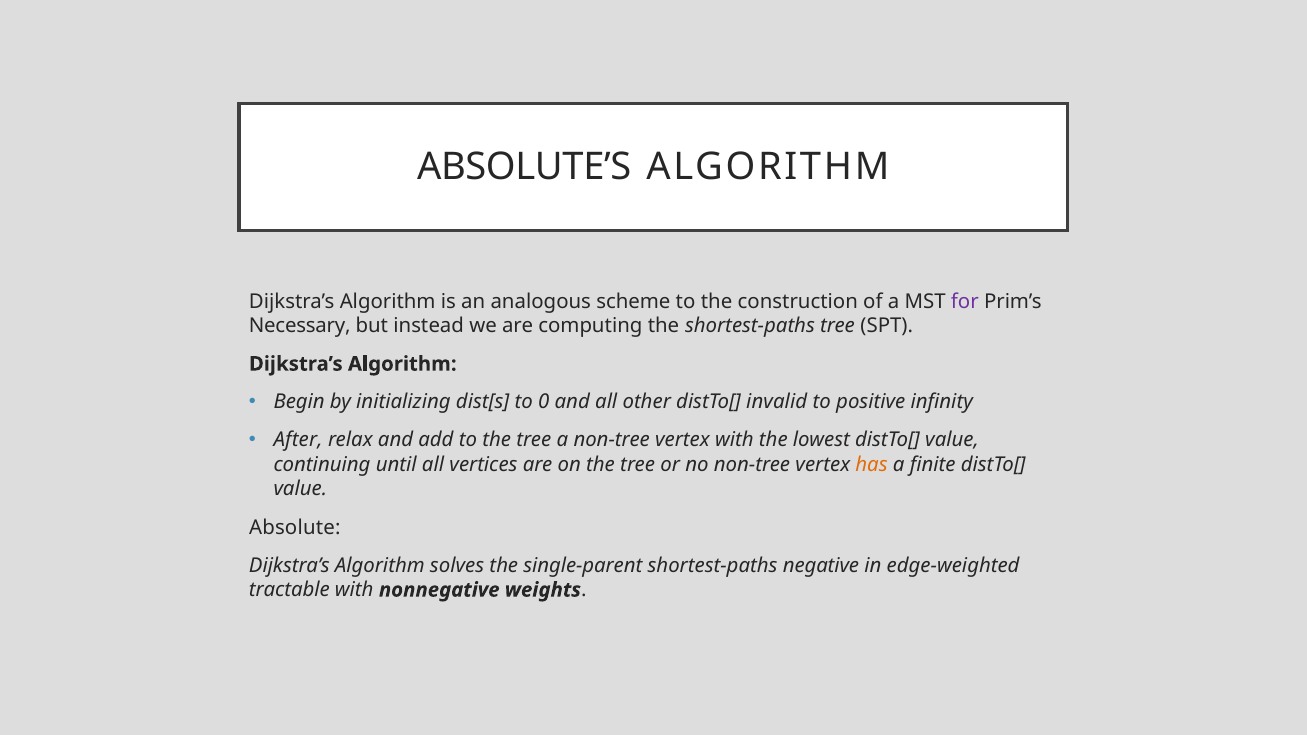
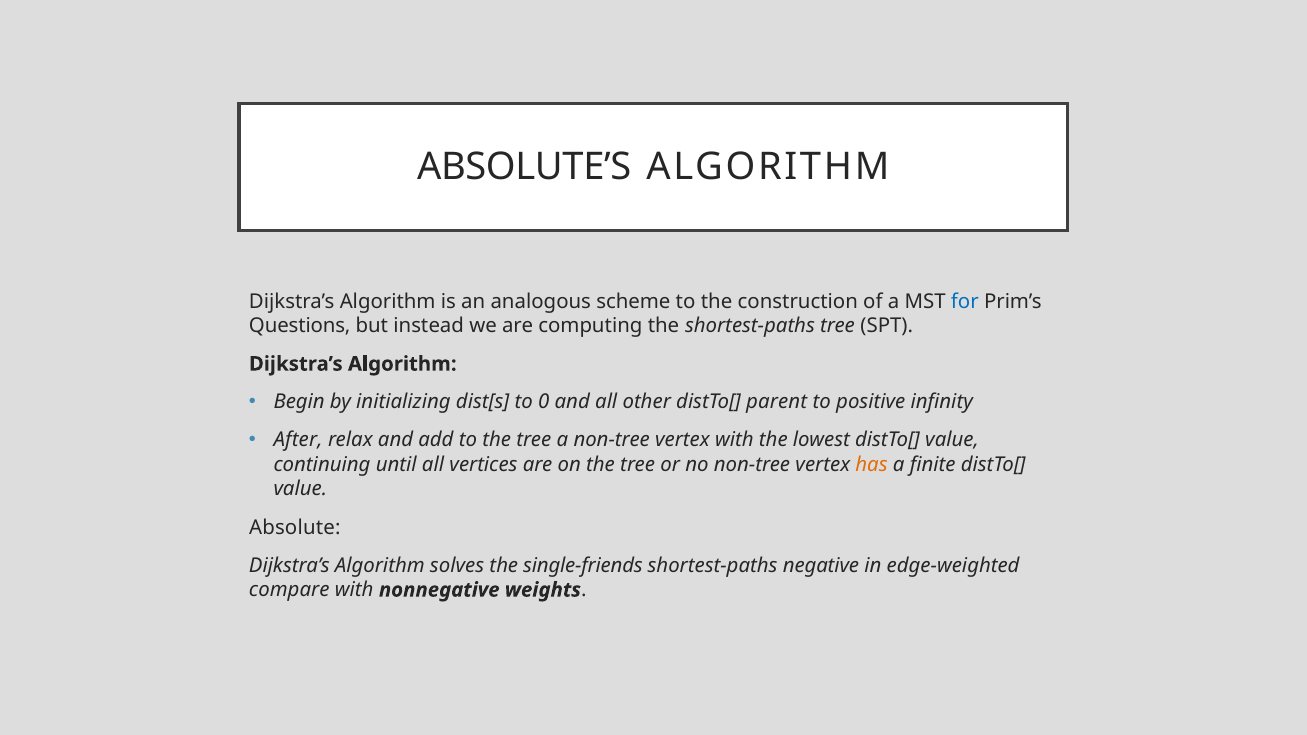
for colour: purple -> blue
Necessary: Necessary -> Questions
invalid: invalid -> parent
single-parent: single-parent -> single-friends
tractable: tractable -> compare
